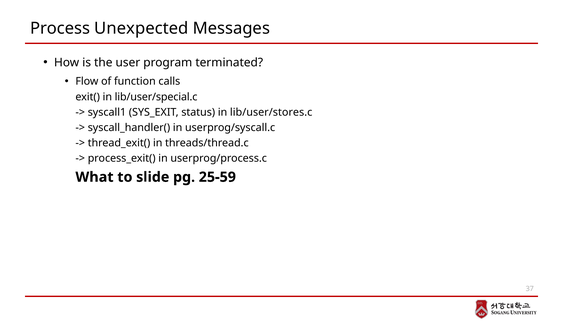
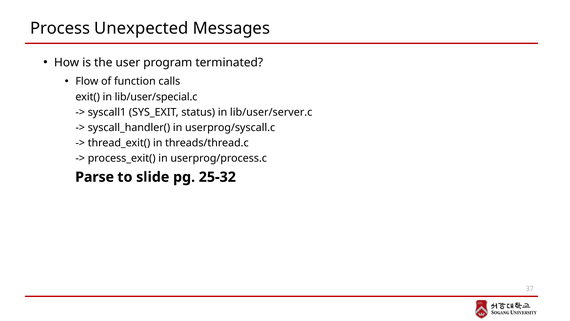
lib/user/stores.c: lib/user/stores.c -> lib/user/server.c
What: What -> Parse
25-59: 25-59 -> 25-32
